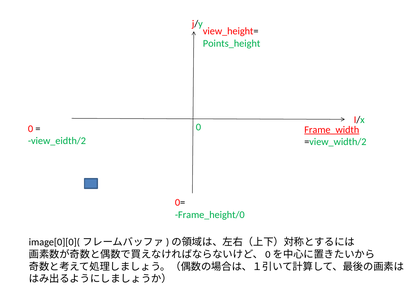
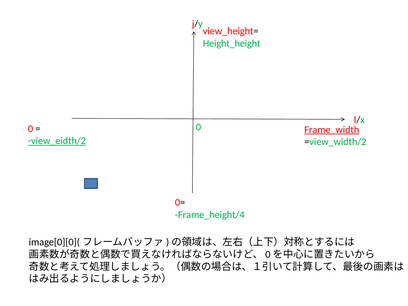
Points_height: Points_height -> Height_height
view_eidth/2 underline: none -> present
Frame_height/0: Frame_height/0 -> Frame_height/4
